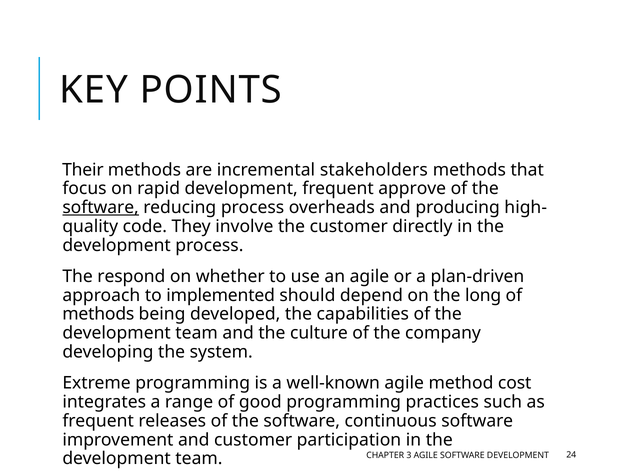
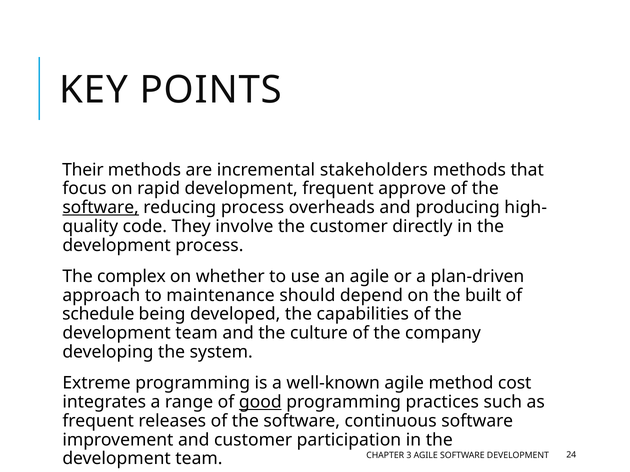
respond: respond -> complex
implemented: implemented -> maintenance
long: long -> built
methods at (98, 315): methods -> schedule
good underline: none -> present
